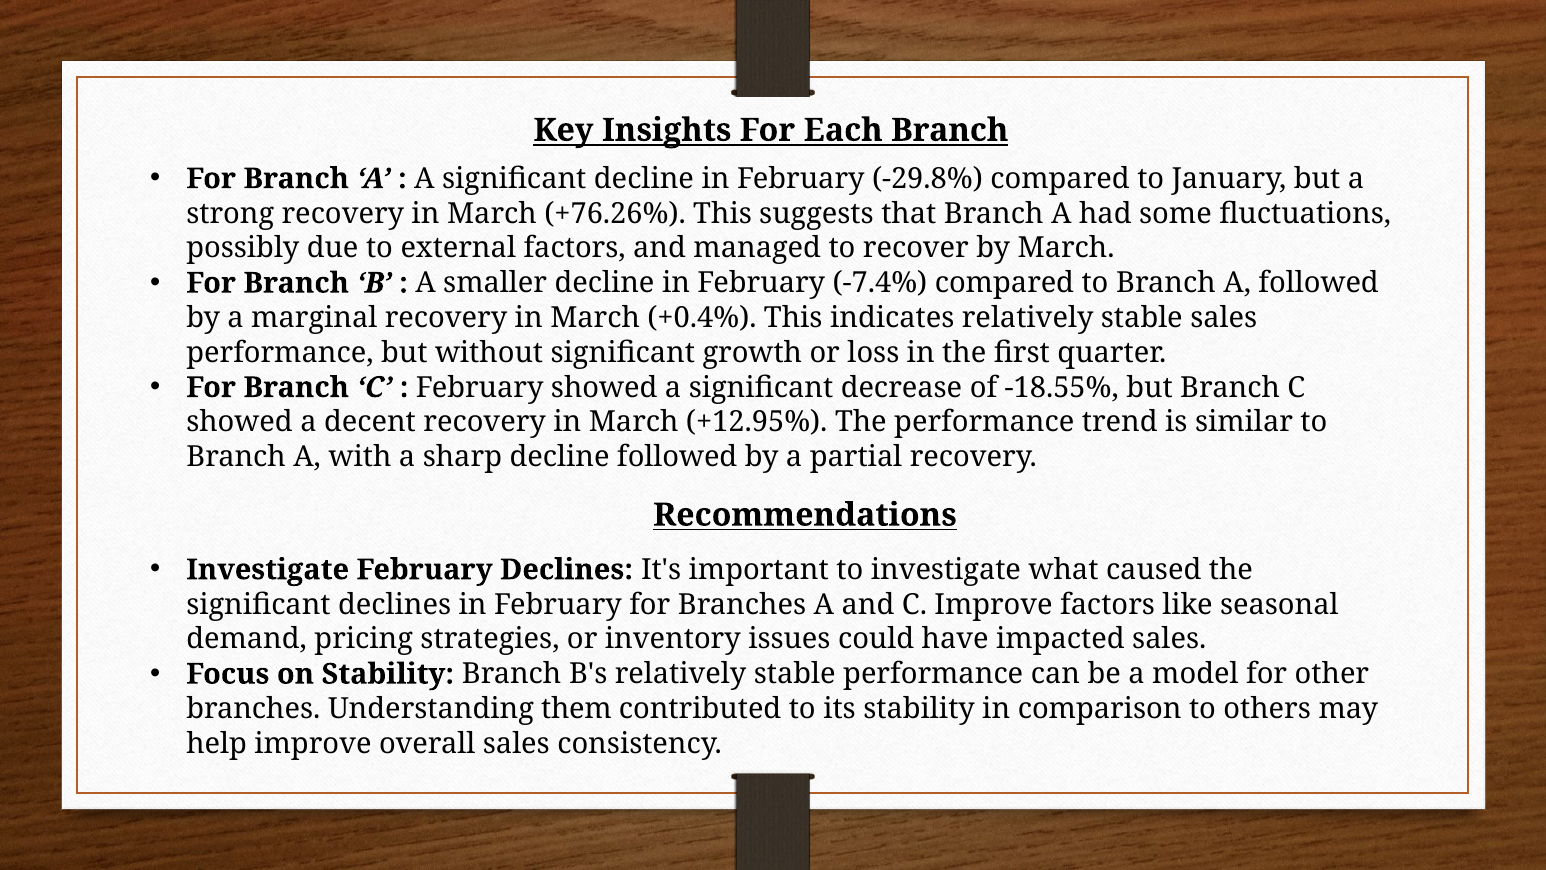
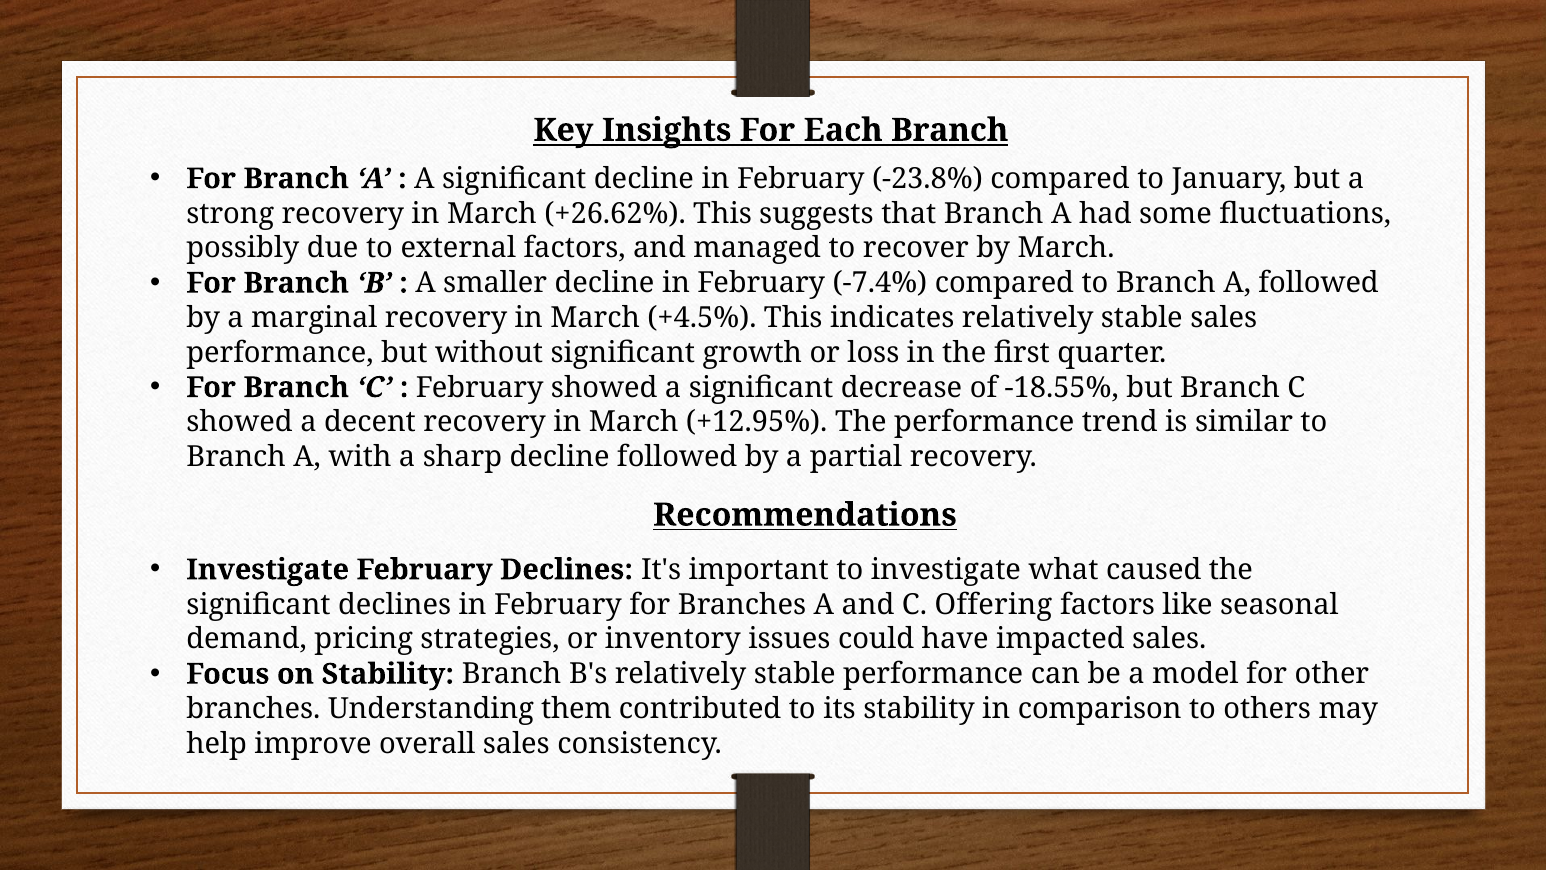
-29.8%: -29.8% -> -23.8%
+76.26%: +76.26% -> +26.62%
+0.4%: +0.4% -> +4.5%
C Improve: Improve -> Offering
